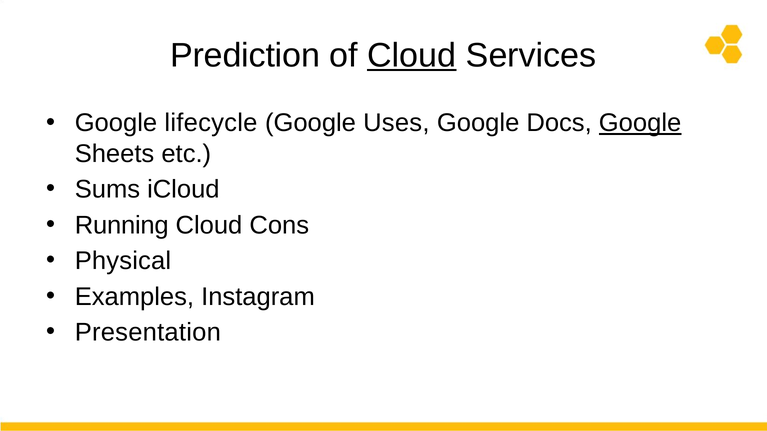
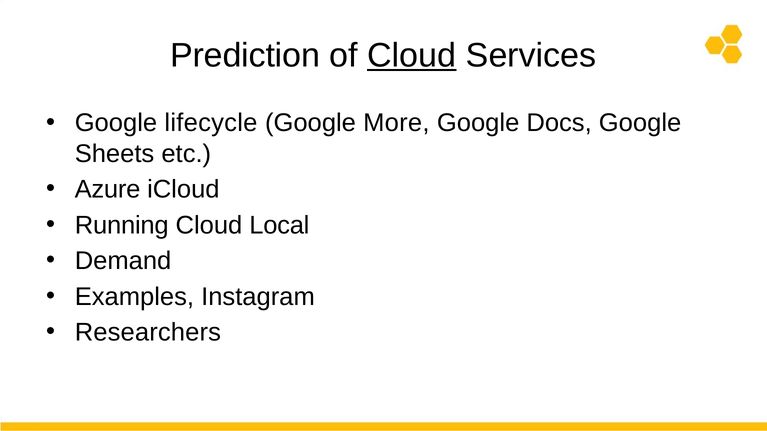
Uses: Uses -> More
Google at (640, 123) underline: present -> none
Sums: Sums -> Azure
Cons: Cons -> Local
Physical: Physical -> Demand
Presentation: Presentation -> Researchers
